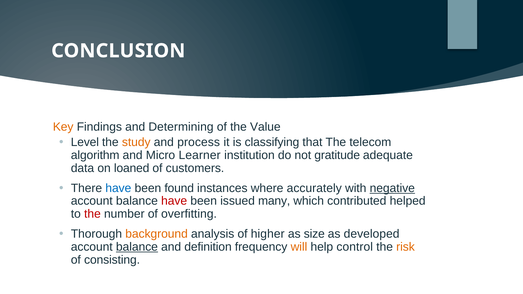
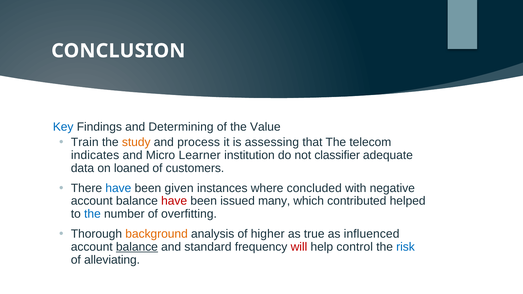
Key colour: orange -> blue
Level: Level -> Train
classifying: classifying -> assessing
algorithm: algorithm -> indicates
gratitude: gratitude -> classifier
found: found -> given
accurately: accurately -> concluded
negative underline: present -> none
the at (92, 214) colour: red -> blue
size: size -> true
developed: developed -> influenced
definition: definition -> standard
will colour: orange -> red
risk colour: orange -> blue
consisting: consisting -> alleviating
